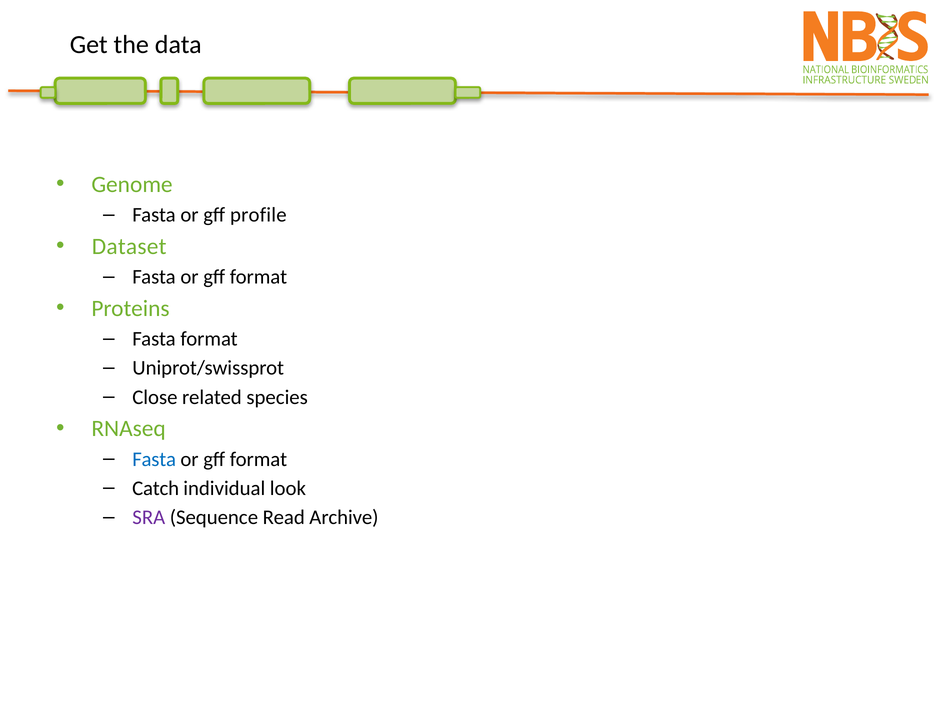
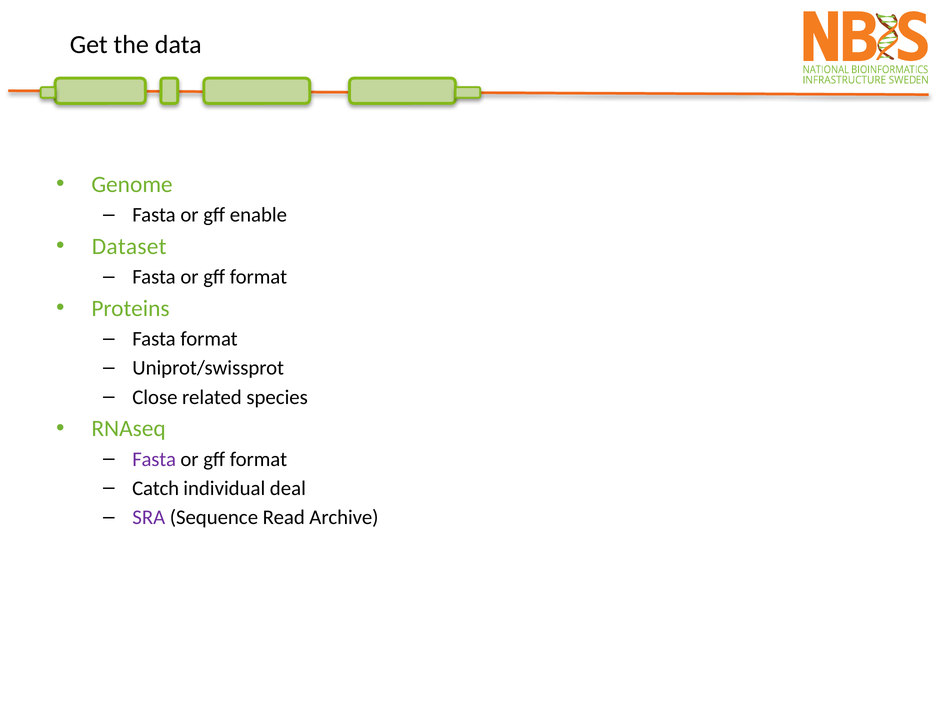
profile: profile -> enable
Fasta at (154, 459) colour: blue -> purple
look: look -> deal
